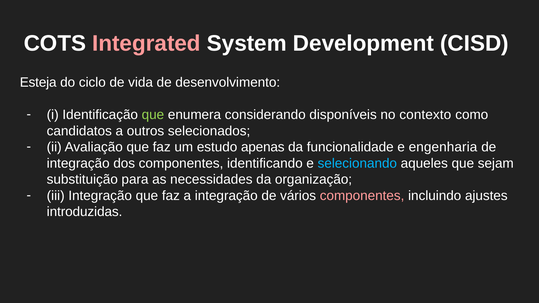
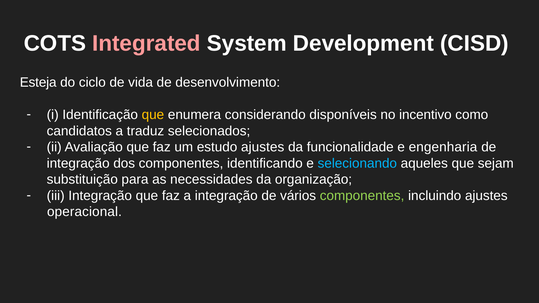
que at (153, 115) colour: light green -> yellow
contexto: contexto -> incentivo
outros: outros -> traduz
estudo apenas: apenas -> ajustes
componentes at (362, 196) colour: pink -> light green
introduzidas: introduzidas -> operacional
